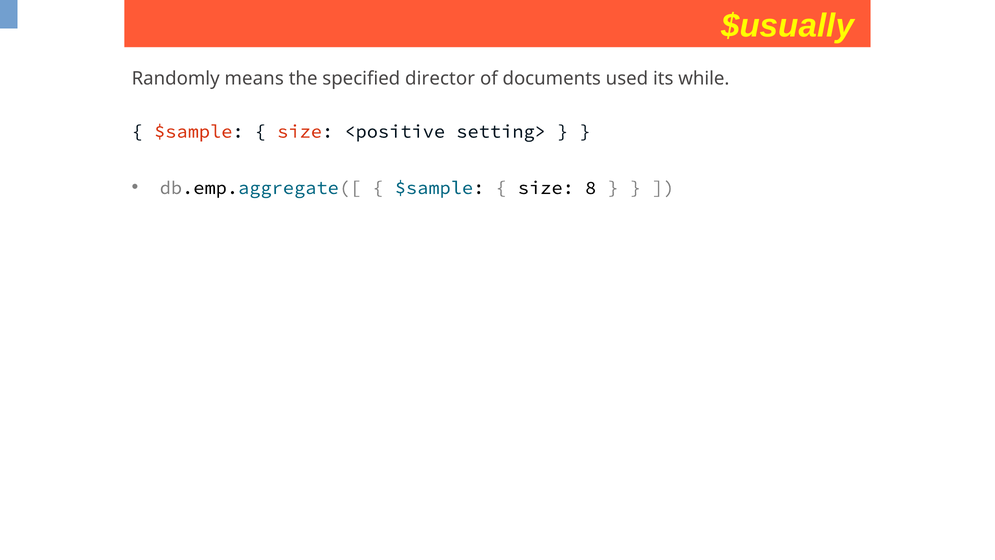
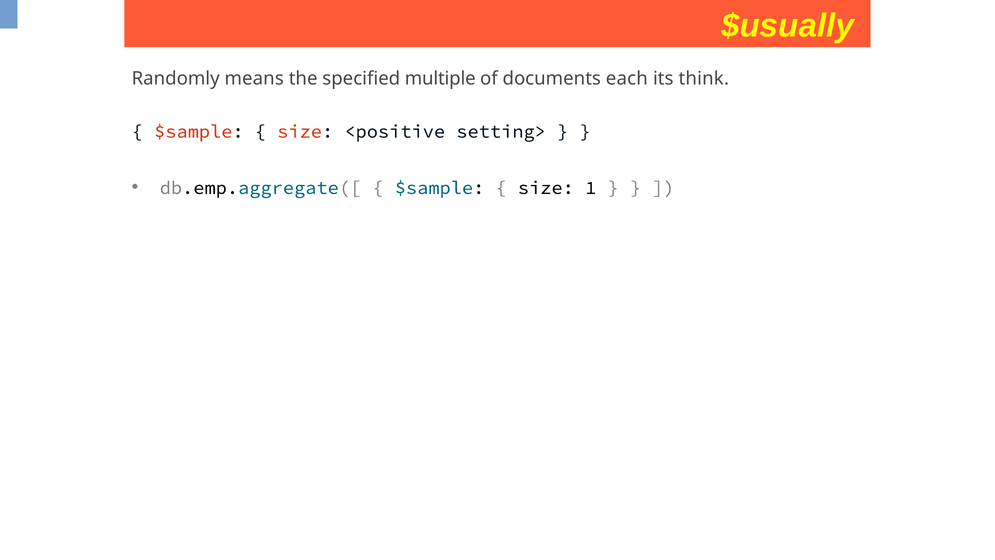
director: director -> multiple
used: used -> each
while: while -> think
8: 8 -> 1
